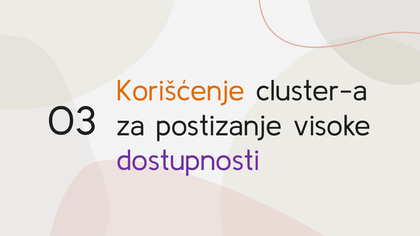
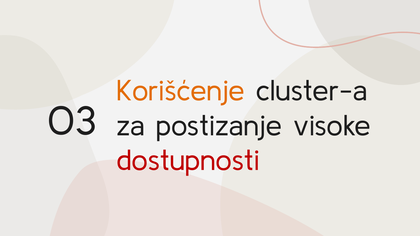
dostupnosti colour: purple -> red
